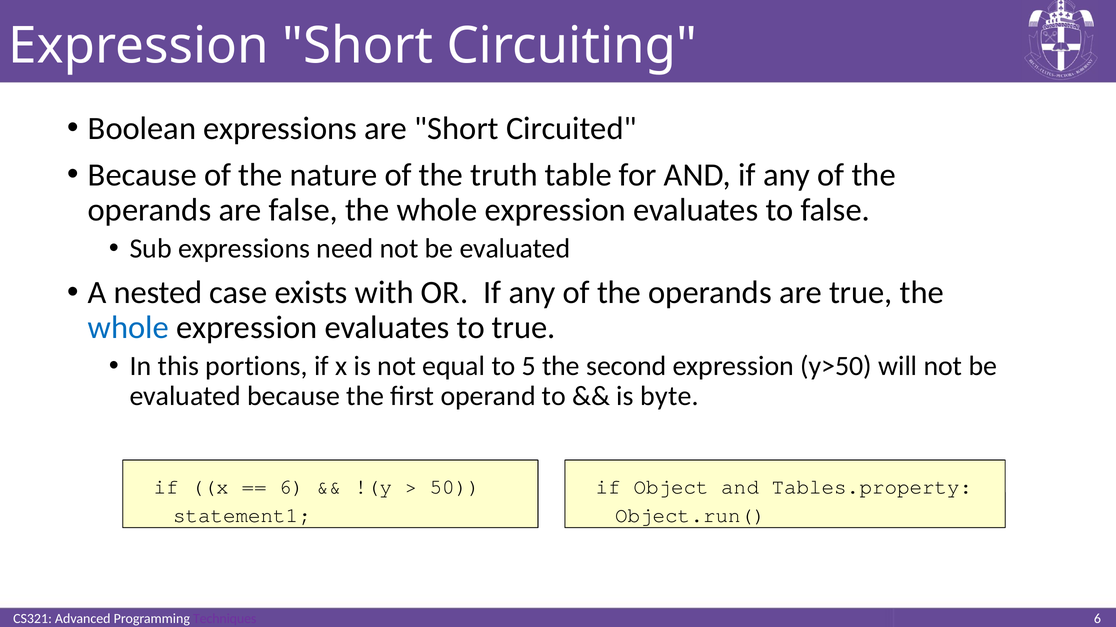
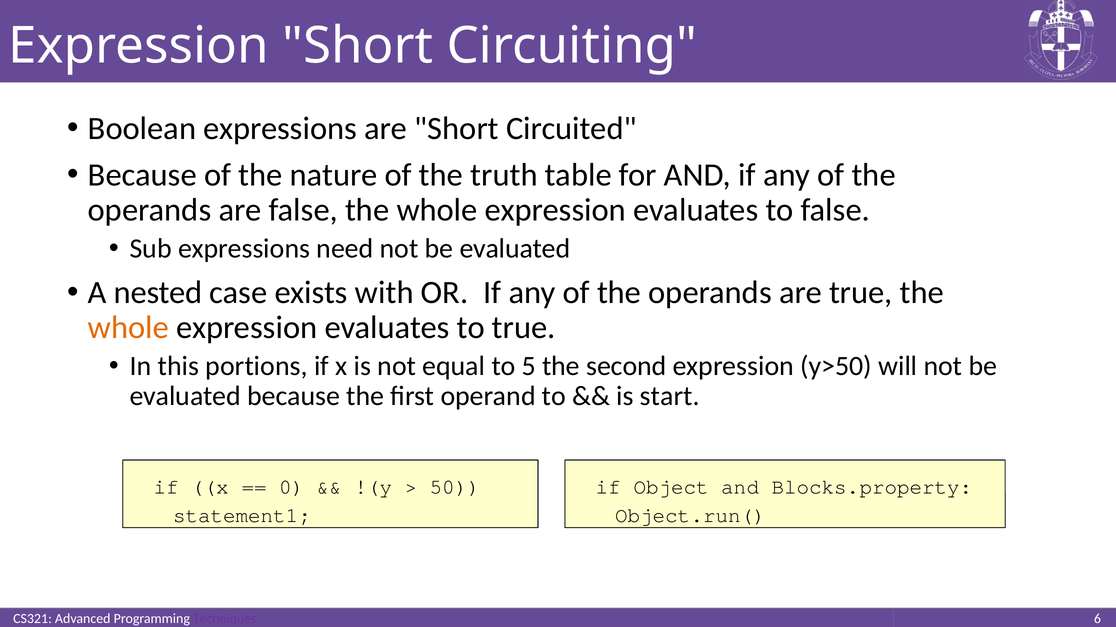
whole at (128, 328) colour: blue -> orange
byte: byte -> start
6 at (292, 488): 6 -> 0
Tables.property: Tables.property -> Blocks.property
